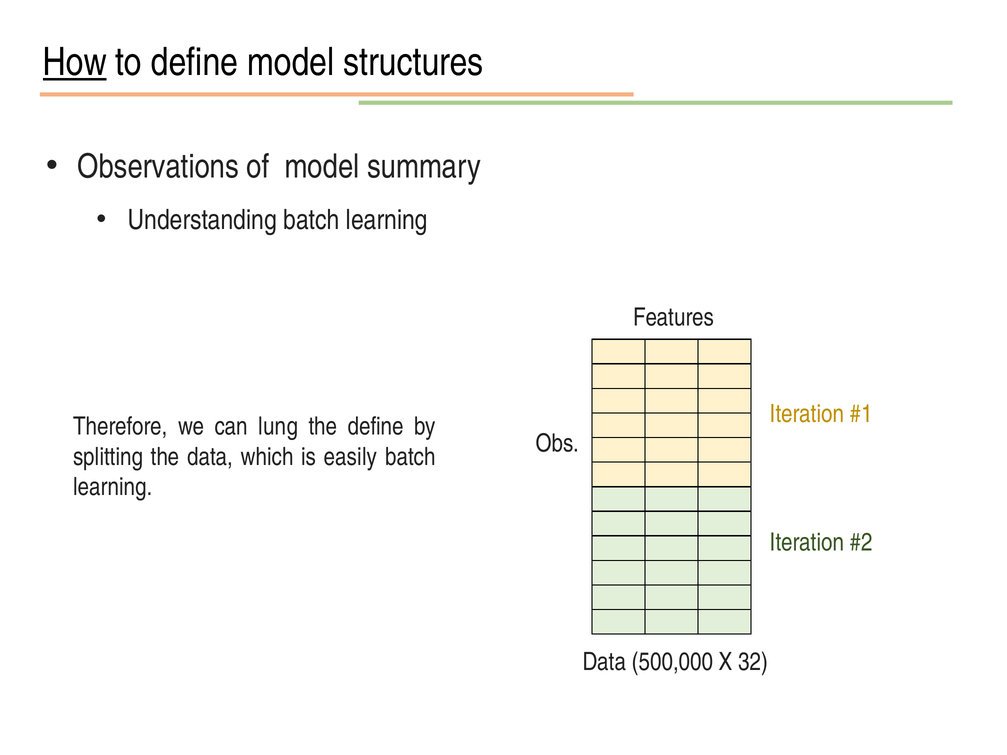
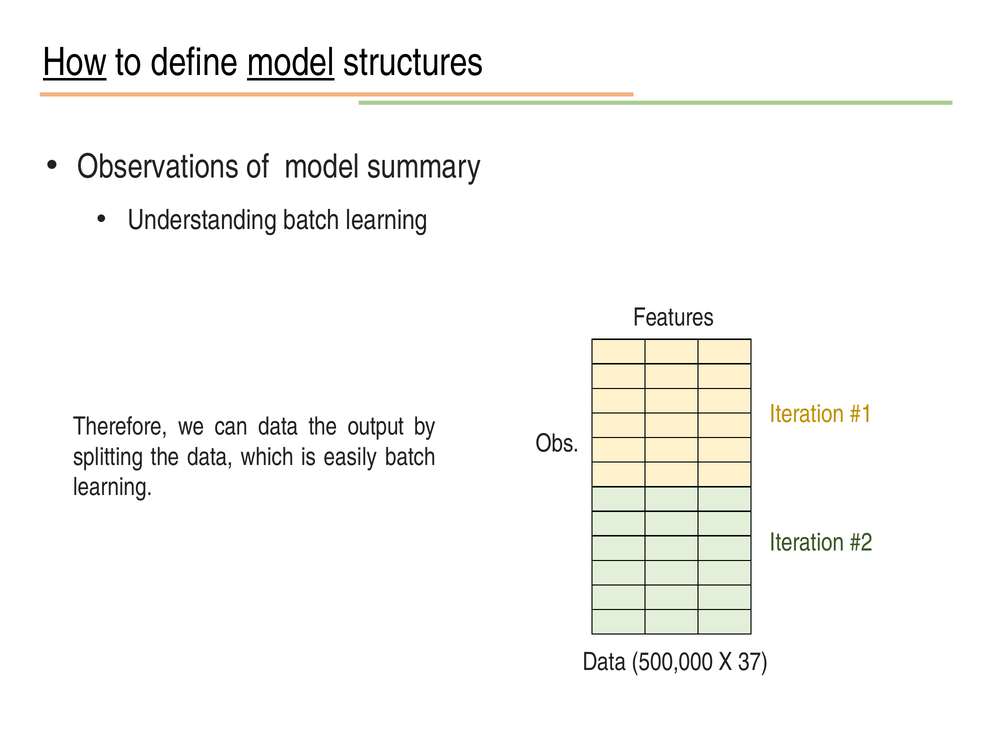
model at (291, 62) underline: none -> present
can lung: lung -> data
the define: define -> output
32: 32 -> 37
